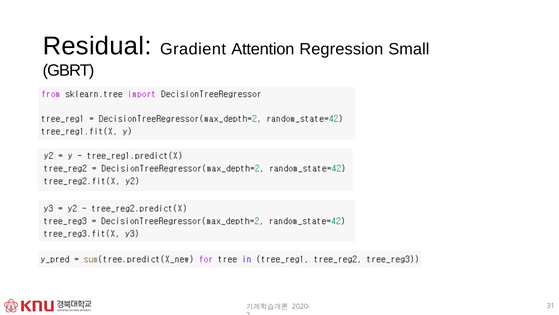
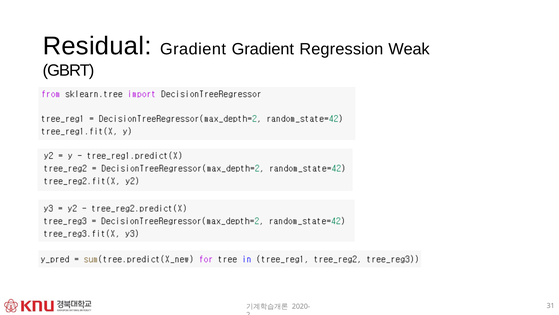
Gradient Attention: Attention -> Gradient
Small: Small -> Weak
